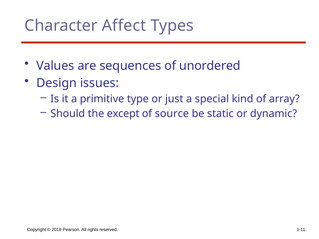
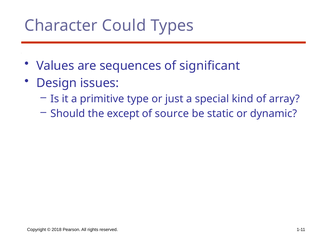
Affect: Affect -> Could
unordered: unordered -> significant
